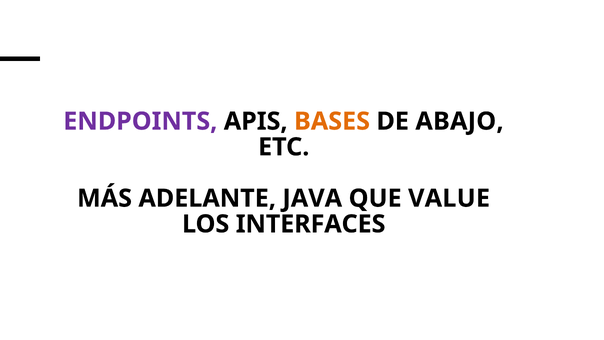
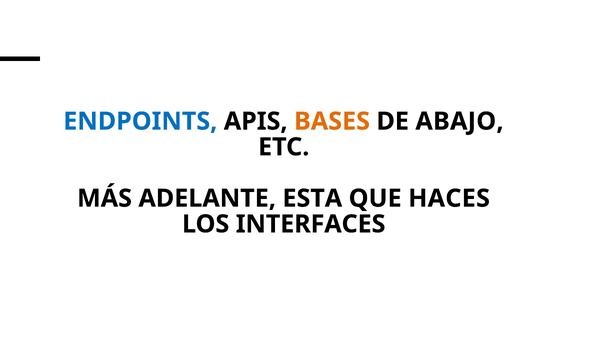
ENDPOINTS colour: purple -> blue
JAVA: JAVA -> ESTA
VALUE: VALUE -> HACES
